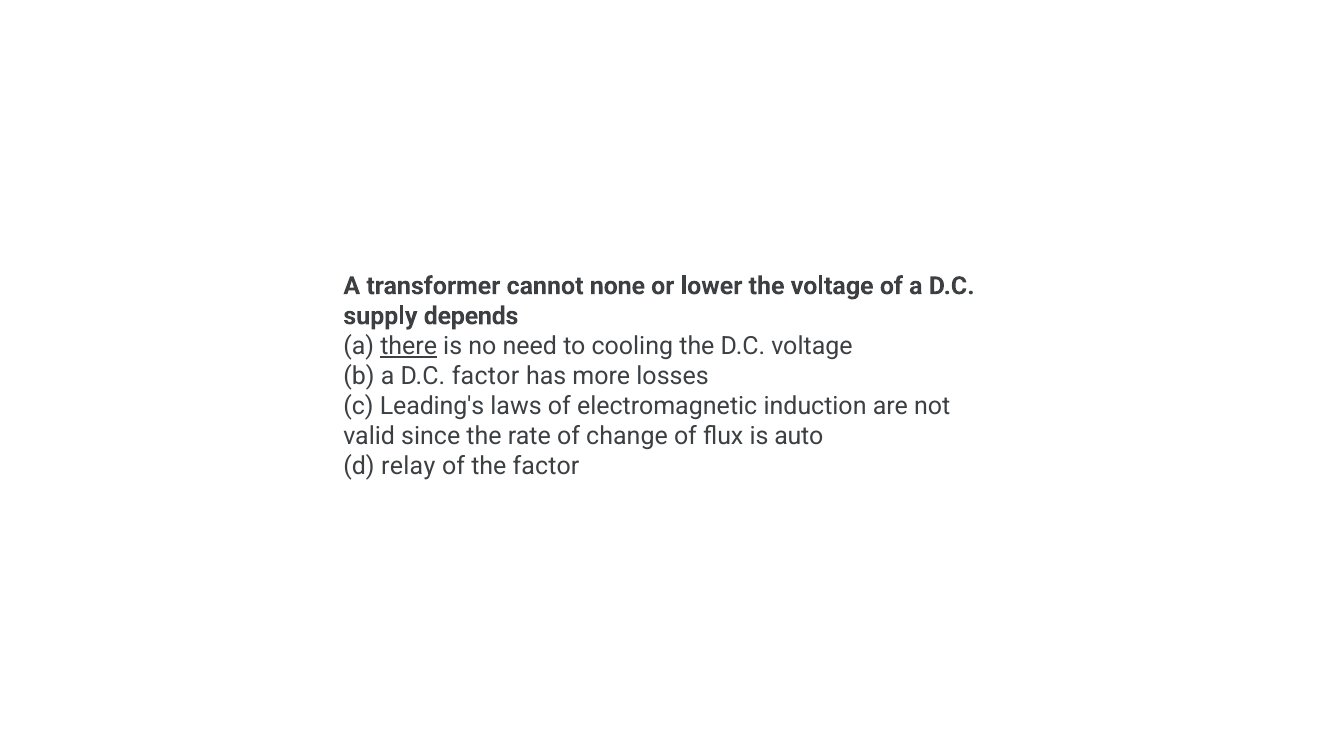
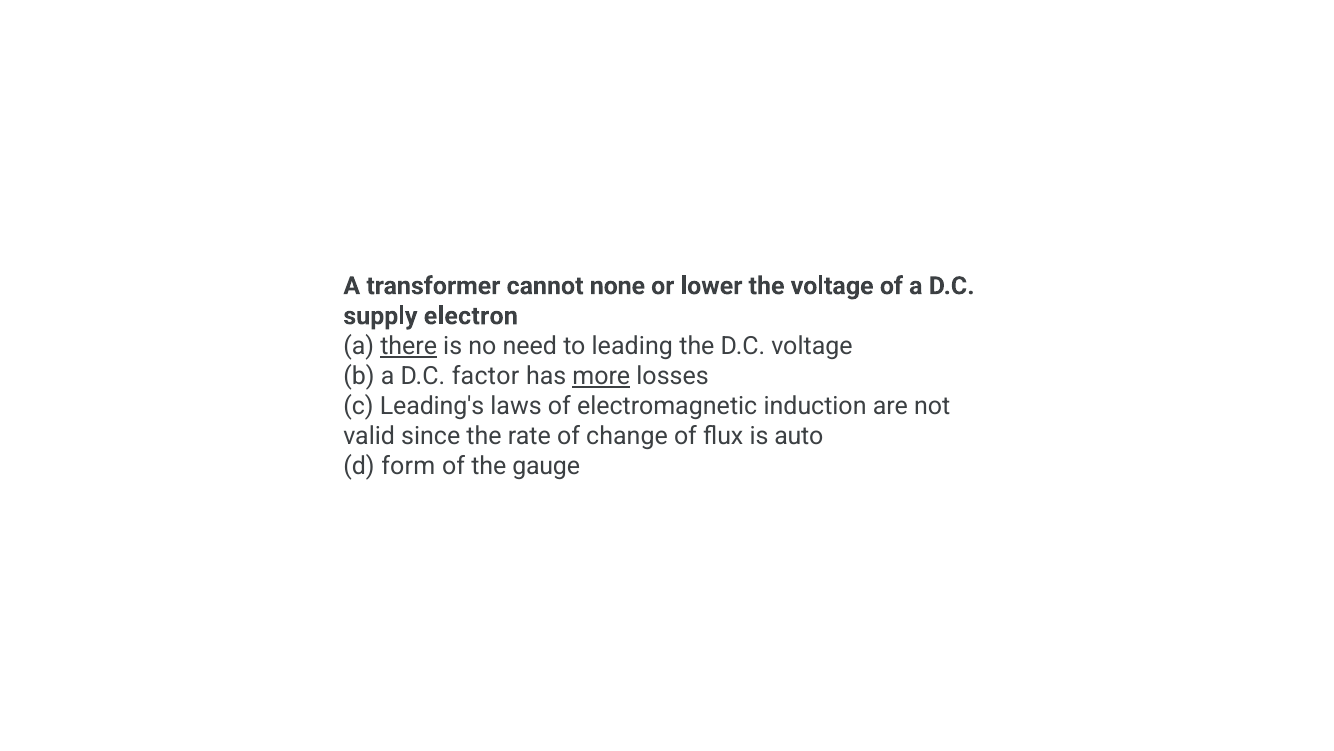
depends: depends -> electron
cooling: cooling -> leading
more underline: none -> present
relay: relay -> form
the factor: factor -> gauge
